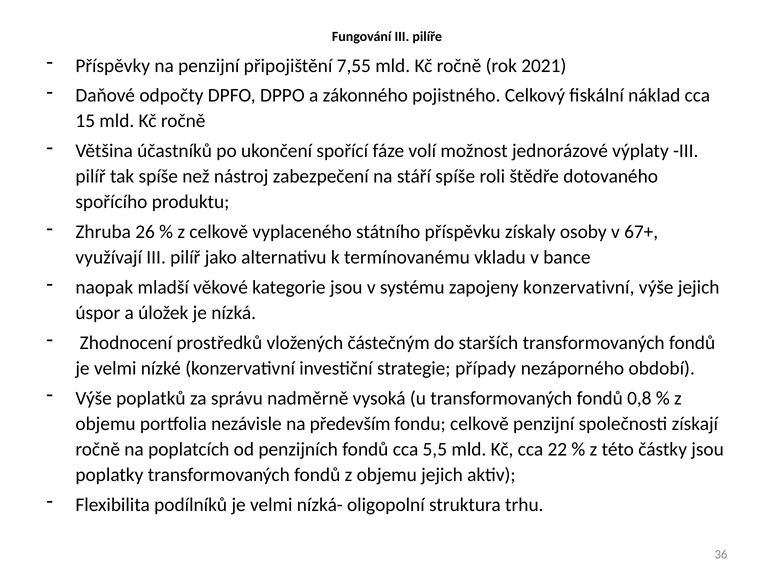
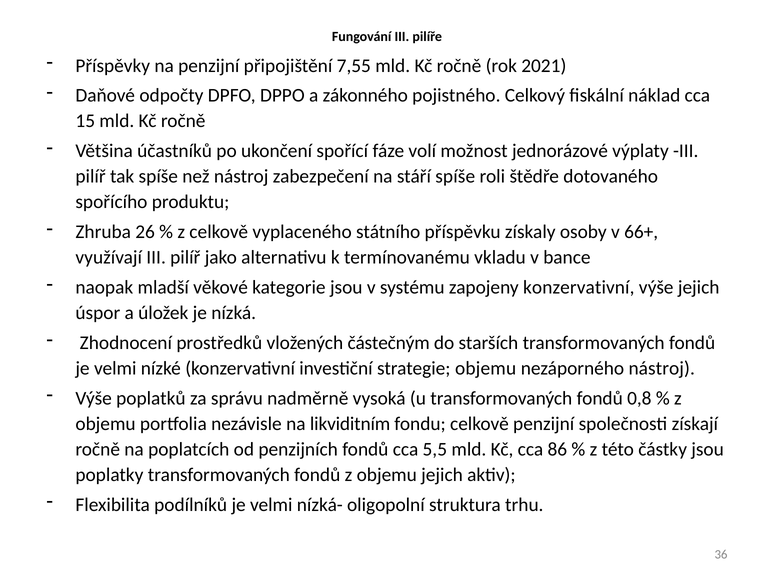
67+: 67+ -> 66+
strategie případy: případy -> objemu
nezáporného období: období -> nástroj
především: především -> likviditním
22: 22 -> 86
